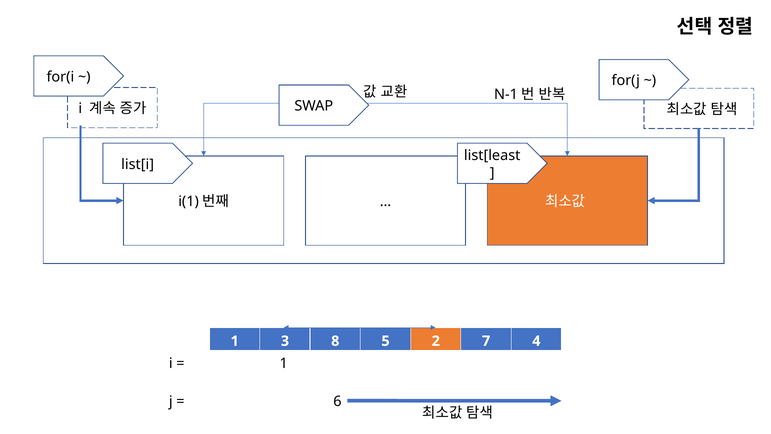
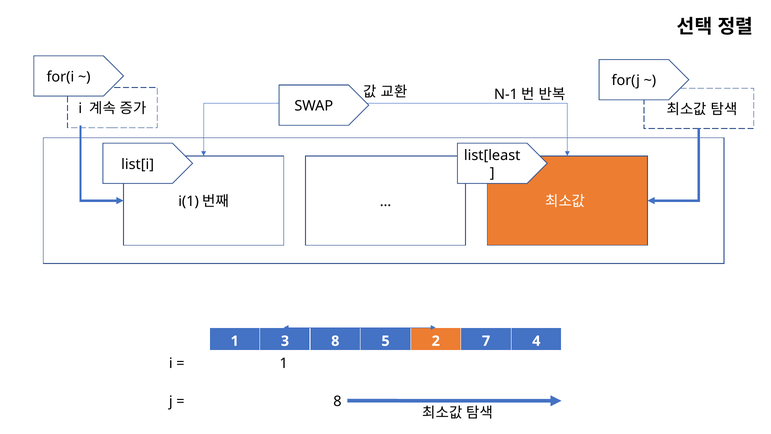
6 at (337, 401): 6 -> 8
